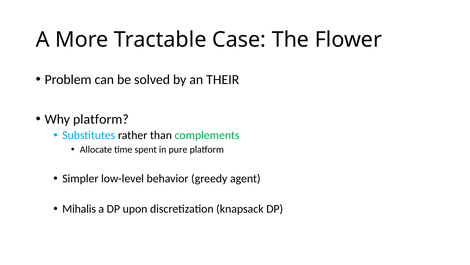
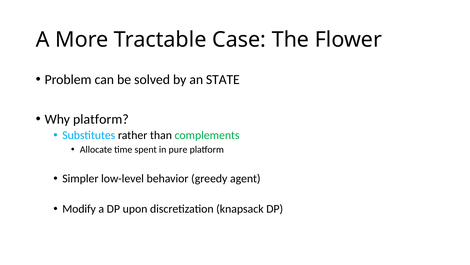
THEIR: THEIR -> STATE
Mihalis: Mihalis -> Modify
